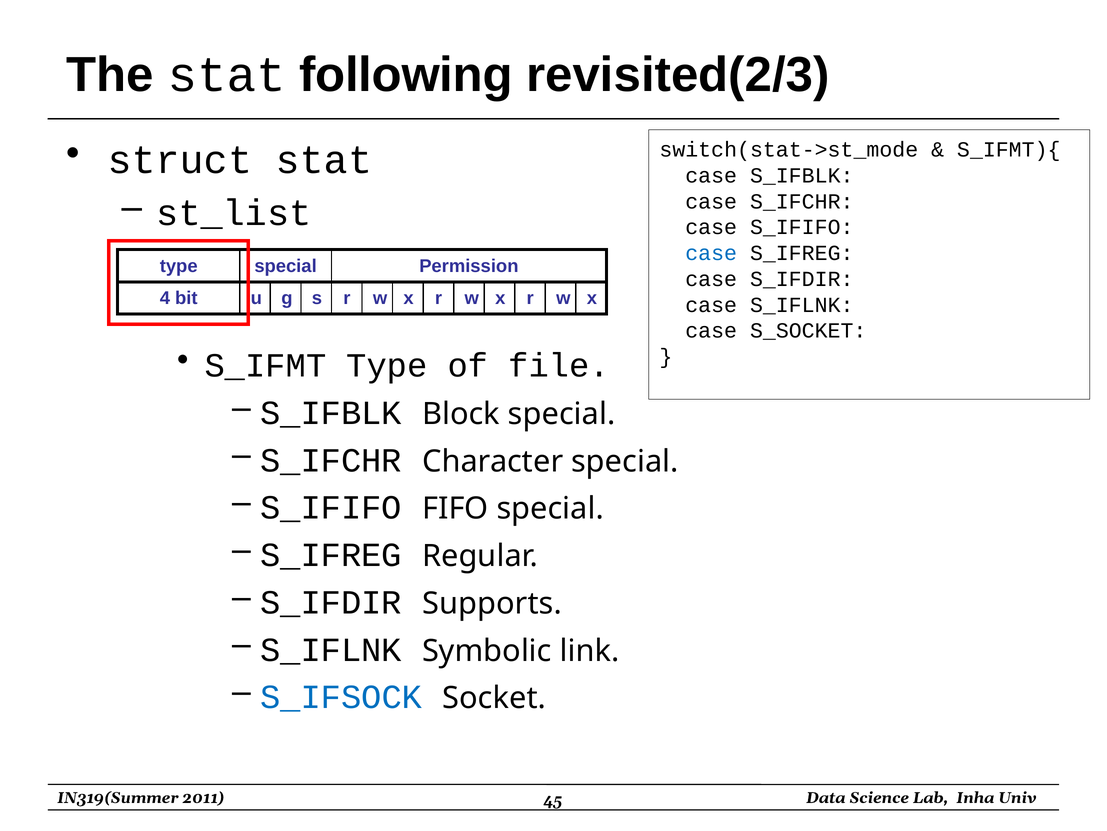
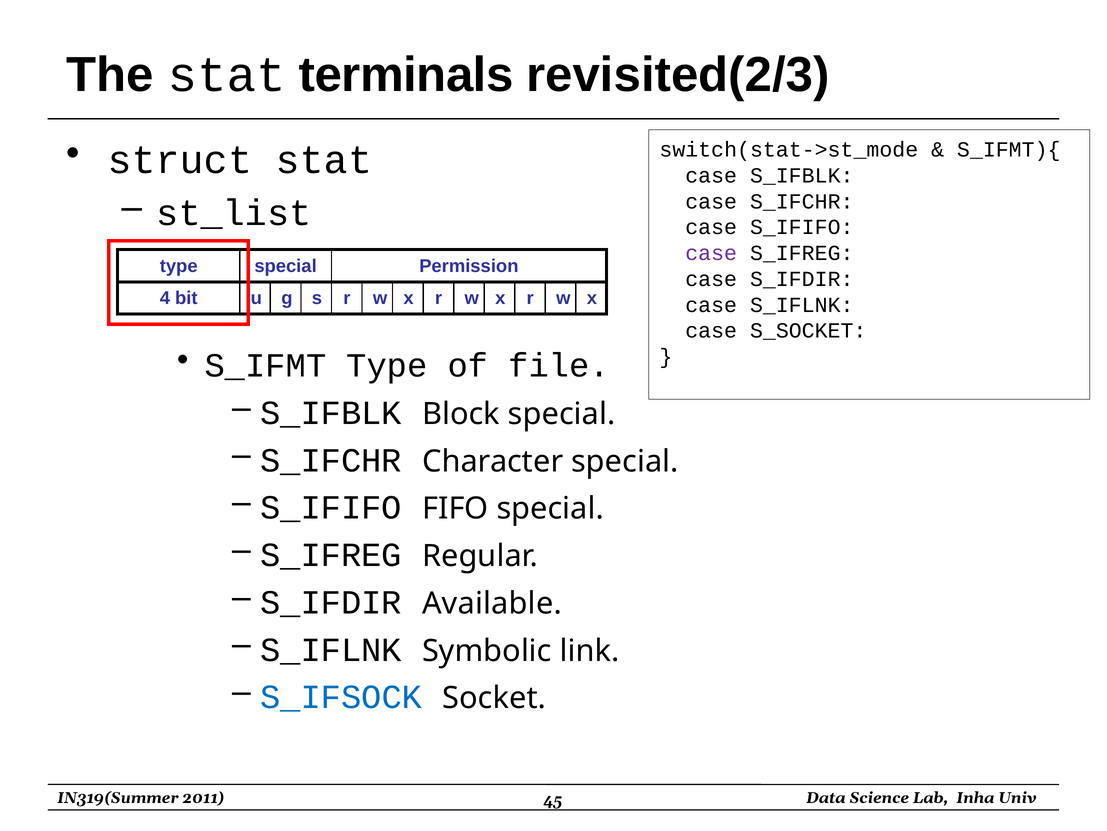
following: following -> terminals
case at (711, 253) colour: blue -> purple
Supports: Supports -> Available
